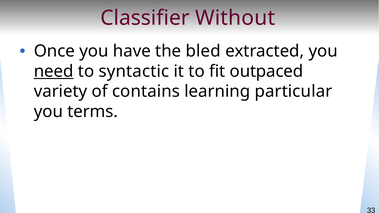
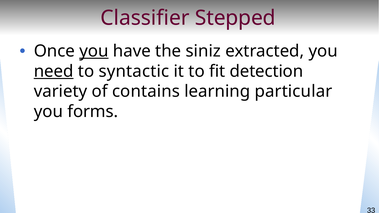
Without: Without -> Stepped
you at (94, 51) underline: none -> present
bled: bled -> siniz
outpaced: outpaced -> detection
terms: terms -> forms
